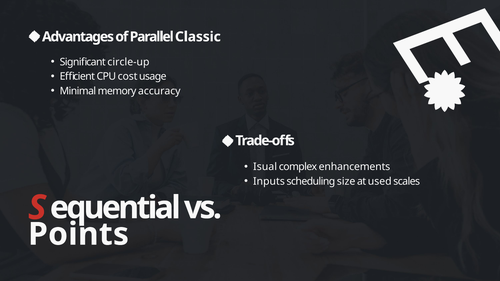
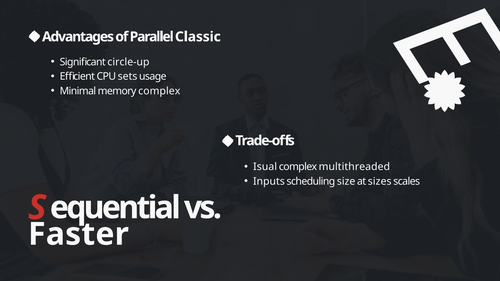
cost: cost -> sets
memory accuracy: accuracy -> complex
enhancements: enhancements -> multithreaded
used: used -> sizes
Points: Points -> Faster
